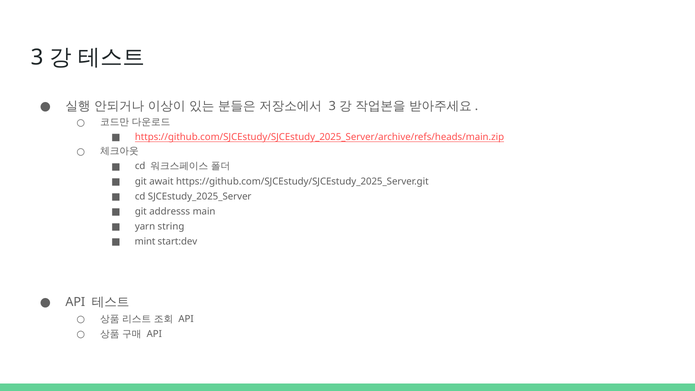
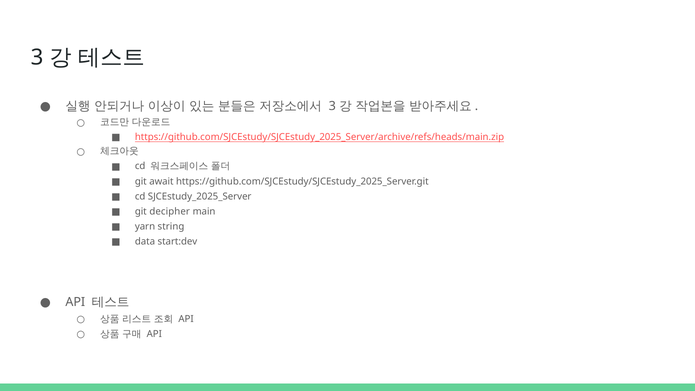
addresss: addresss -> decipher
mint: mint -> data
